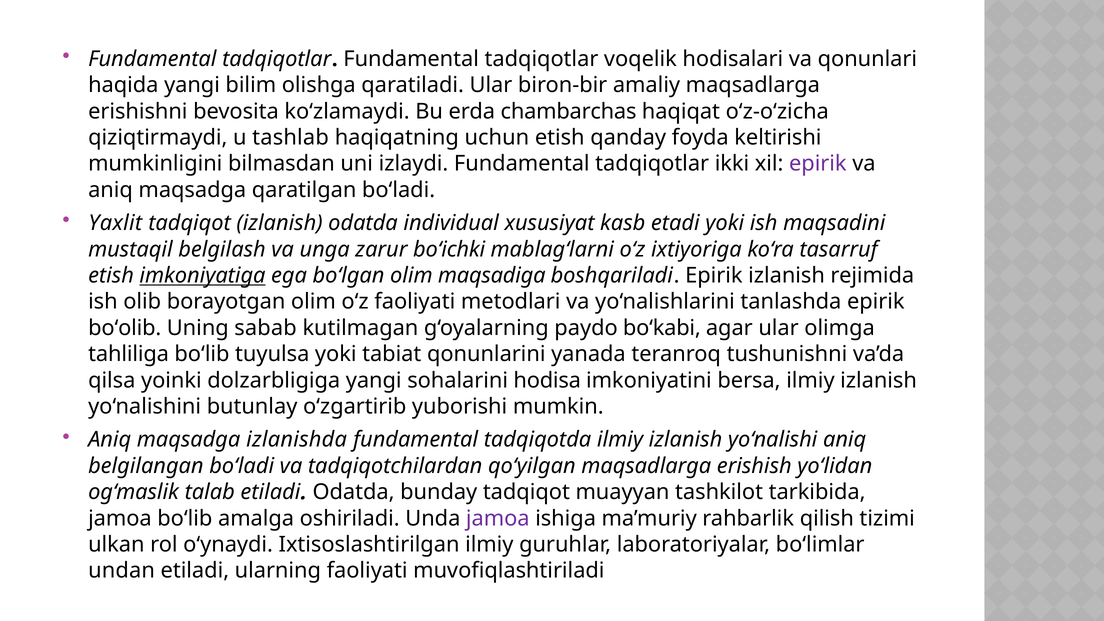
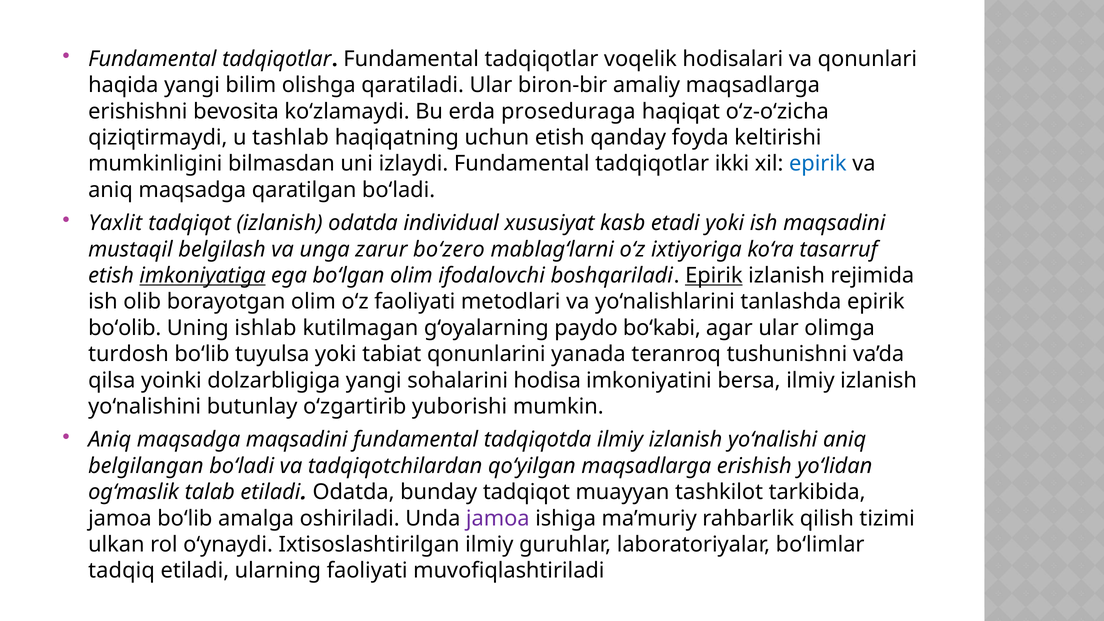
chambarchas: chambarchas -> proseduraga
epirik at (818, 164) colour: purple -> blue
bo‘ichki: bo‘ichki -> bo‘zero
maqsadiga: maqsadiga -> ifodalovchi
Epirik at (714, 276) underline: none -> present
sabab: sabab -> ishlab
tahliliga: tahliliga -> turdosh
maqsadga izlanishda: izlanishda -> maqsadini
undan: undan -> tadqiq
